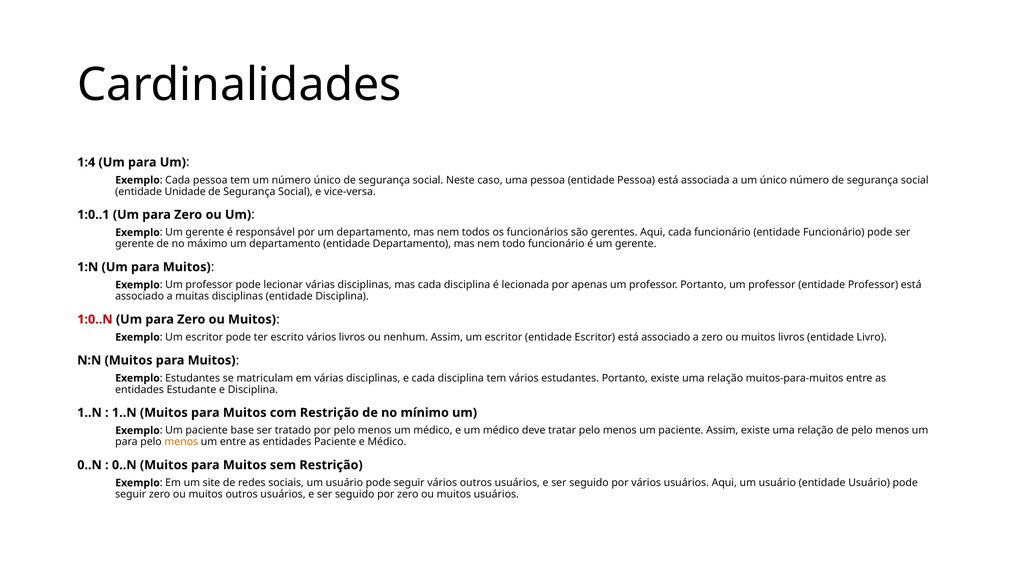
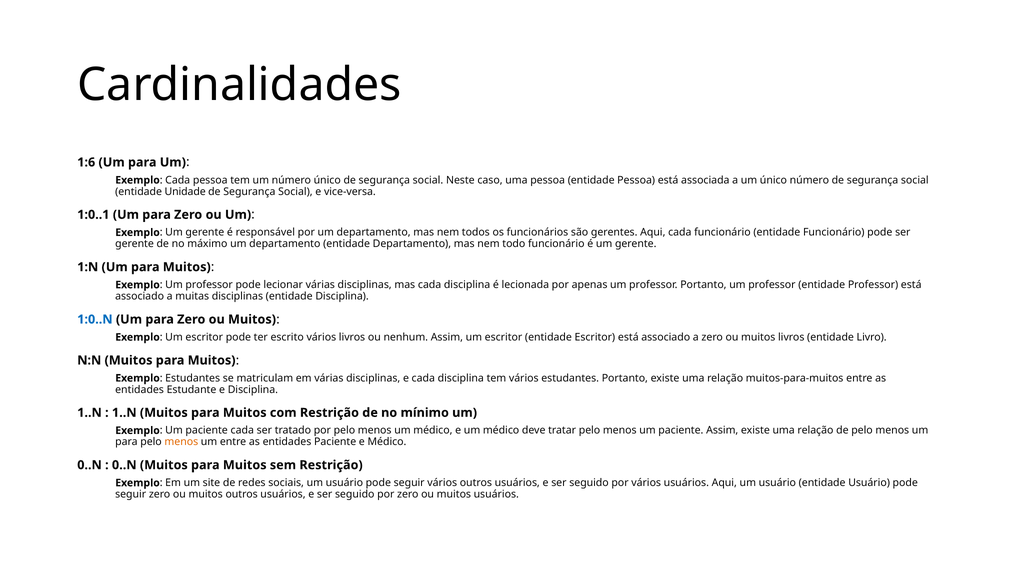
1:4: 1:4 -> 1:6
1:0..N colour: red -> blue
paciente base: base -> cada
